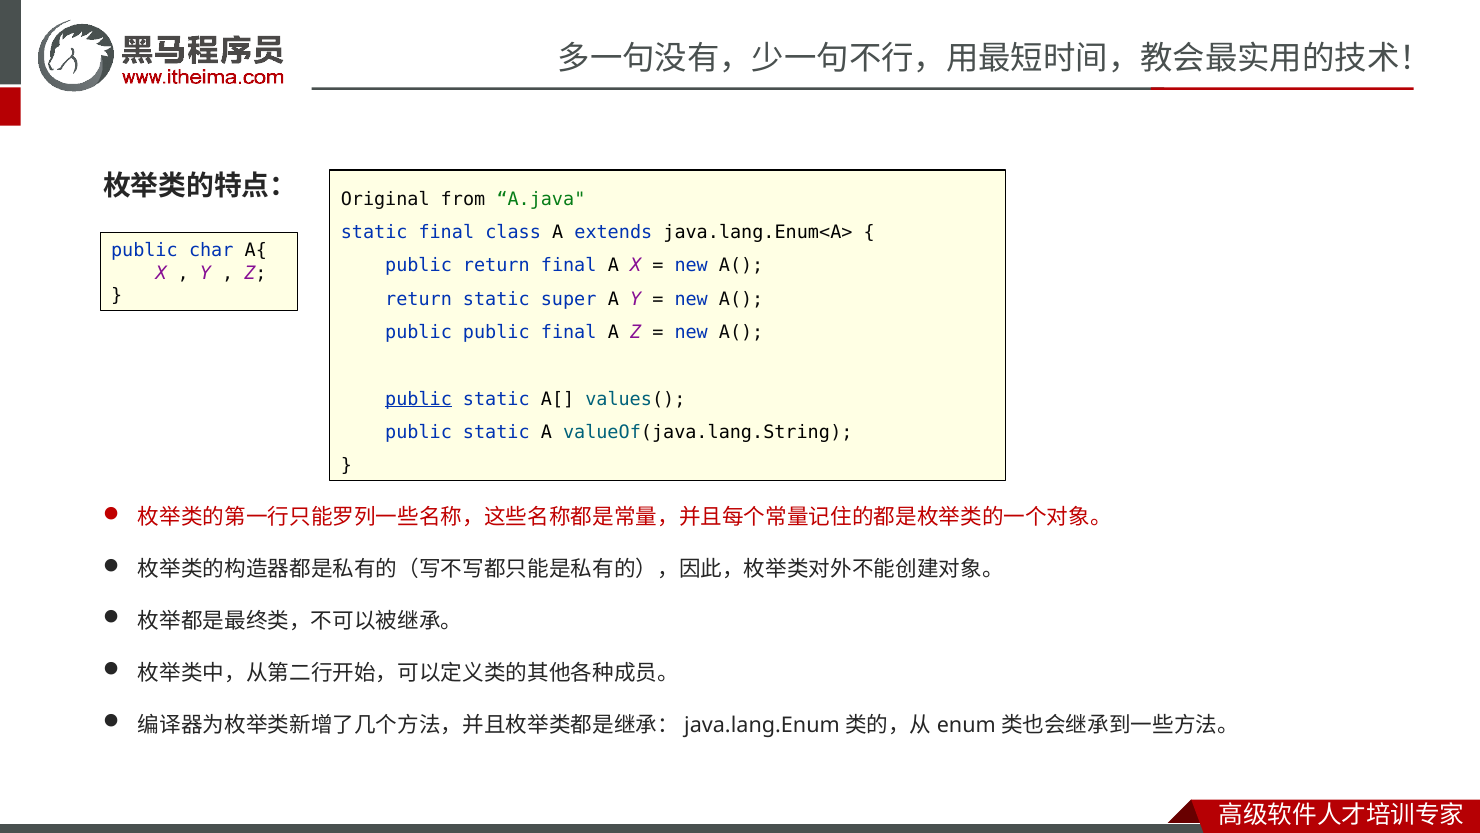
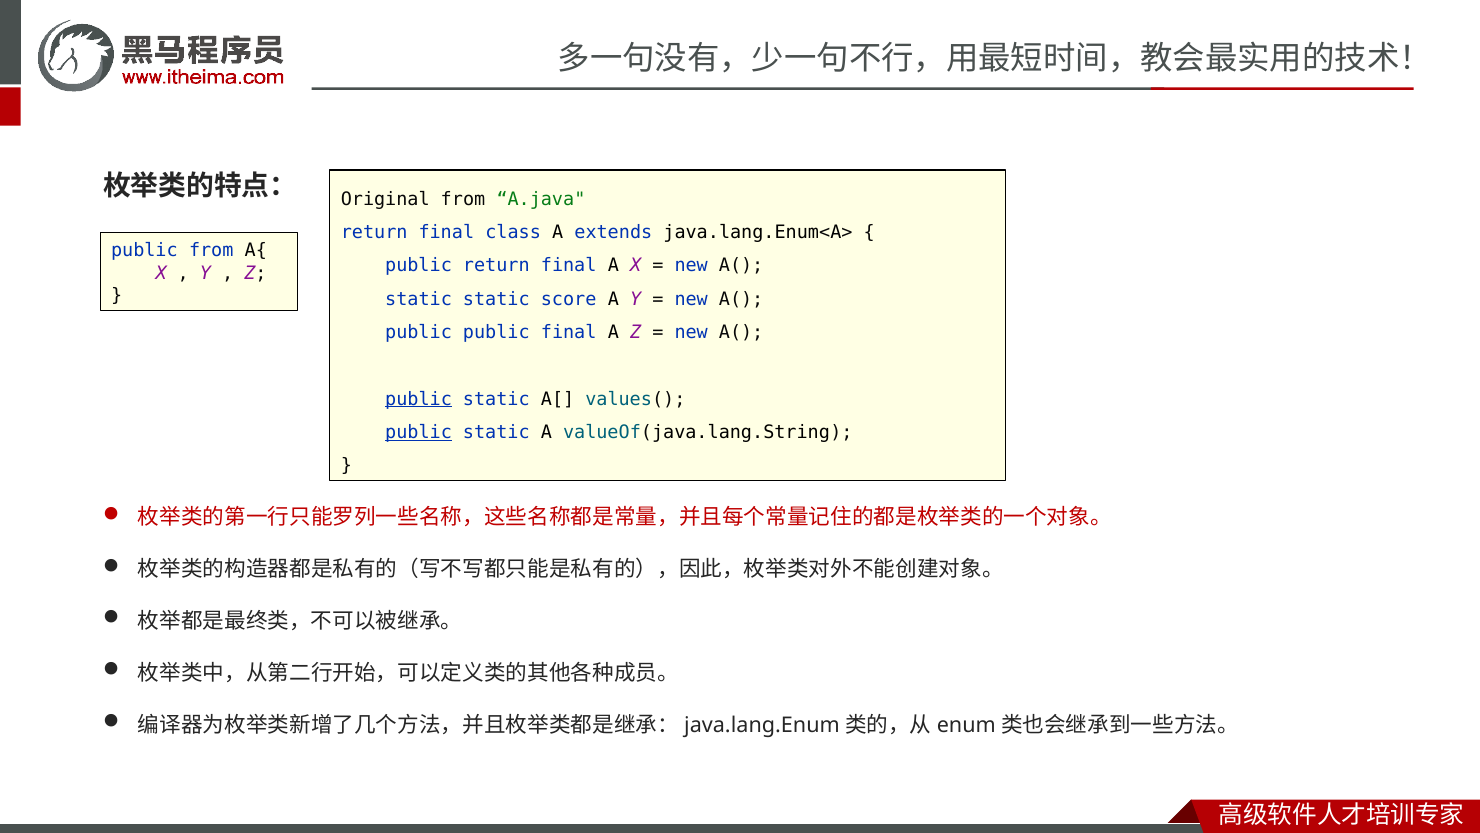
static at (374, 232): static -> return
public char: char -> from
return at (419, 299): return -> static
super: super -> score
public at (419, 432) underline: none -> present
